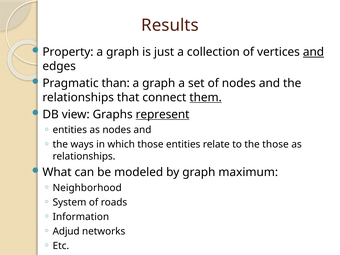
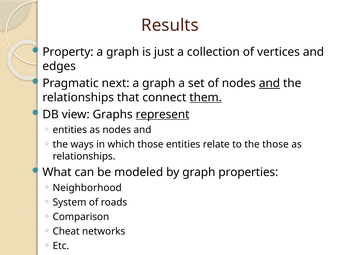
and at (313, 52) underline: present -> none
than: than -> next
and at (269, 83) underline: none -> present
maximum: maximum -> properties
Information: Information -> Comparison
Adjud: Adjud -> Cheat
